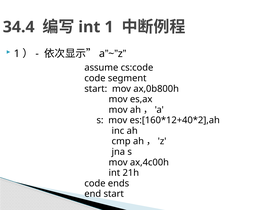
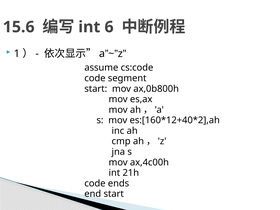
34.4: 34.4 -> 15.6
int 1: 1 -> 6
